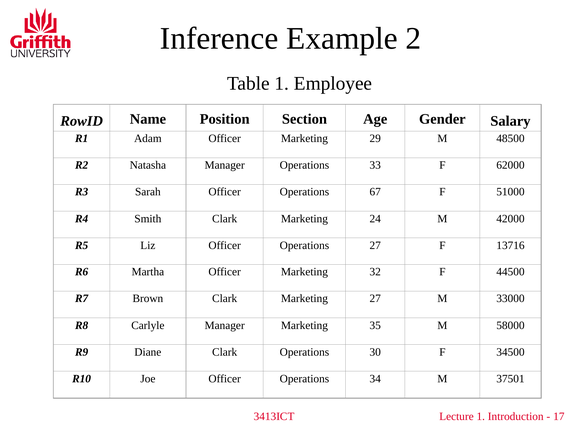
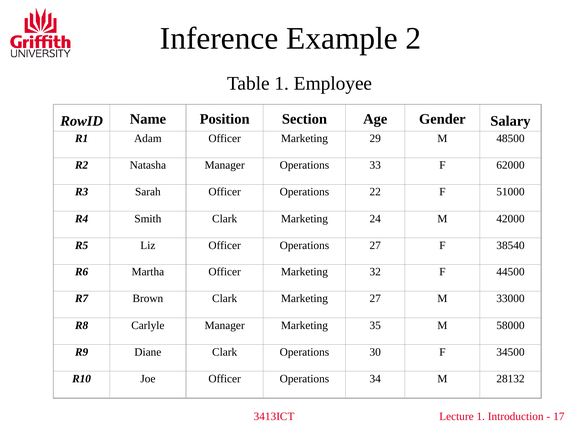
67: 67 -> 22
13716: 13716 -> 38540
37501: 37501 -> 28132
